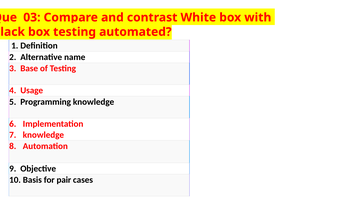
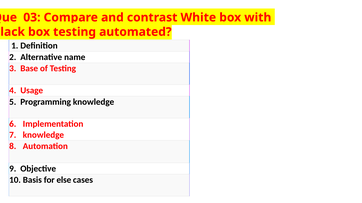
pair: pair -> else
